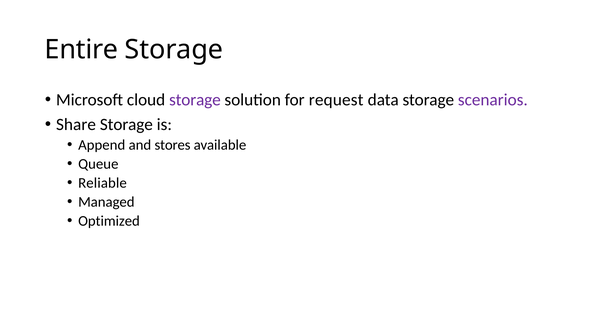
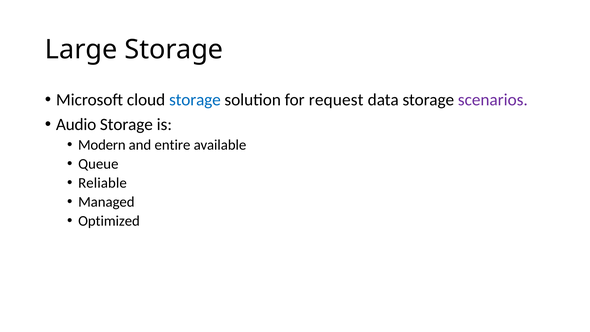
Entire: Entire -> Large
storage at (195, 100) colour: purple -> blue
Share: Share -> Audio
Append: Append -> Modern
stores: stores -> entire
